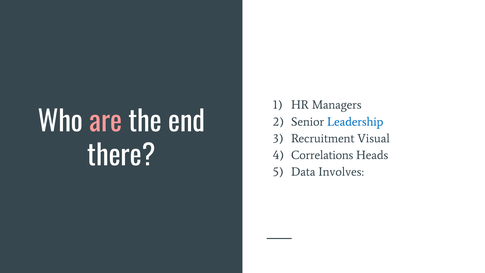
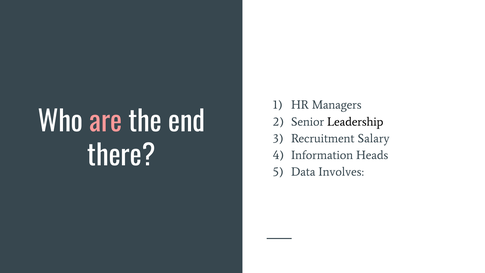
Leadership colour: blue -> black
Visual: Visual -> Salary
Correlations: Correlations -> Information
